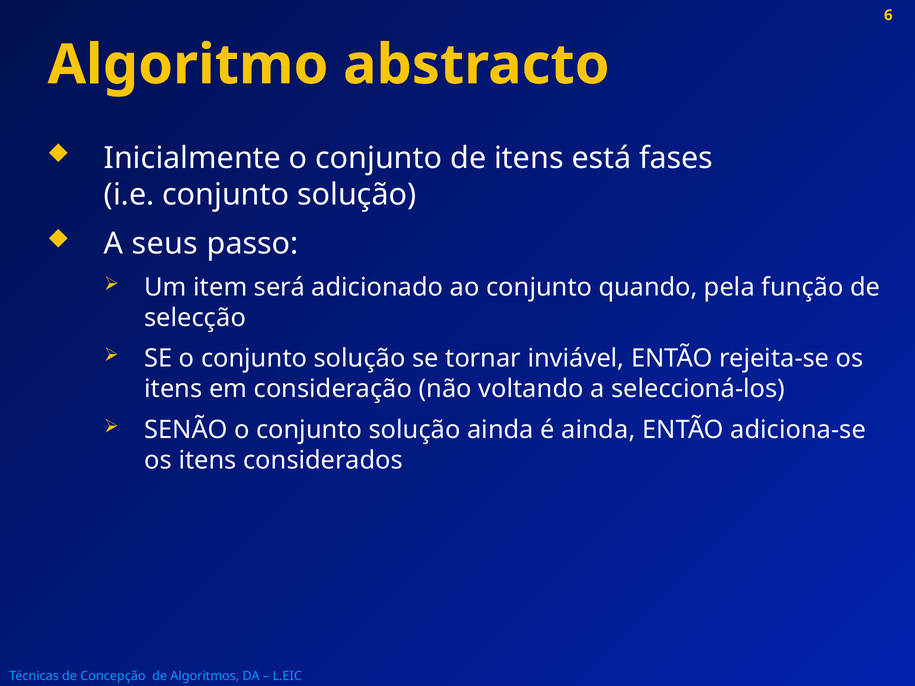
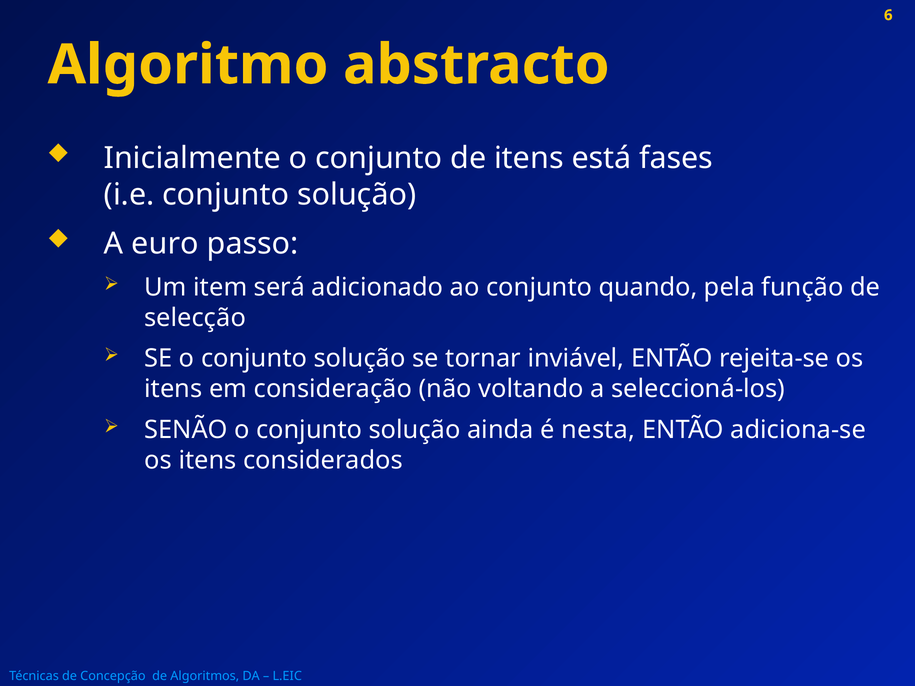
seus: seus -> euro
é ainda: ainda -> nesta
